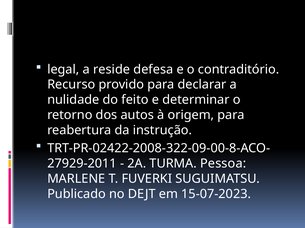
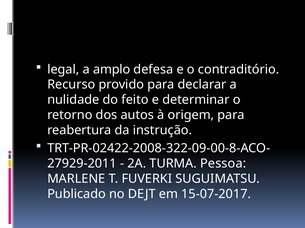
reside: reside -> amplo
15-07-2023: 15-07-2023 -> 15-07-2017
